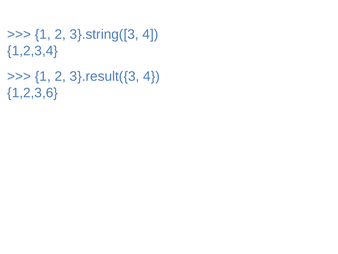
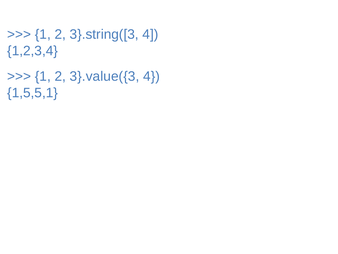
3}.result({3: 3}.result({3 -> 3}.value({3
1,2,3,6: 1,2,3,6 -> 1,5,5,1
